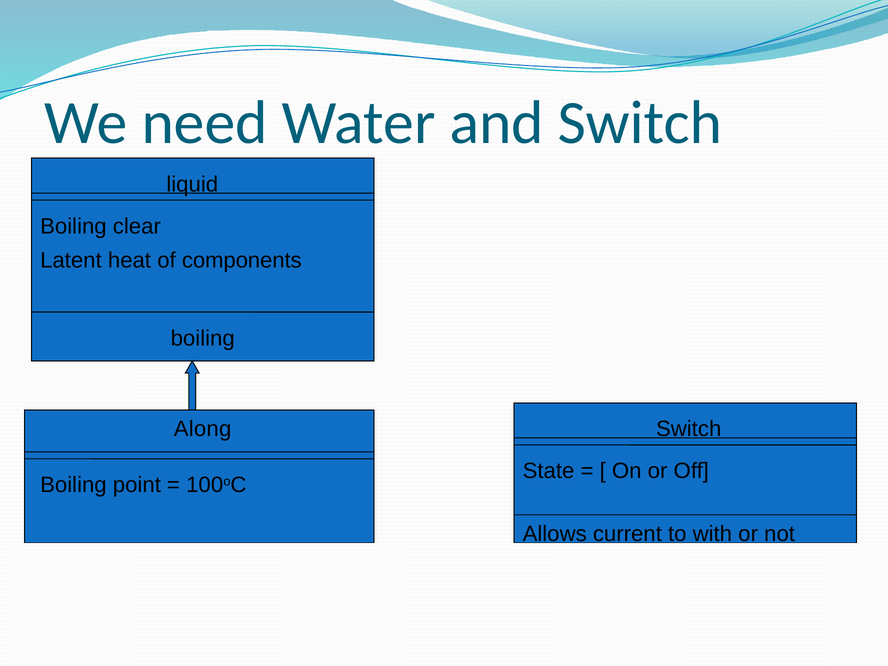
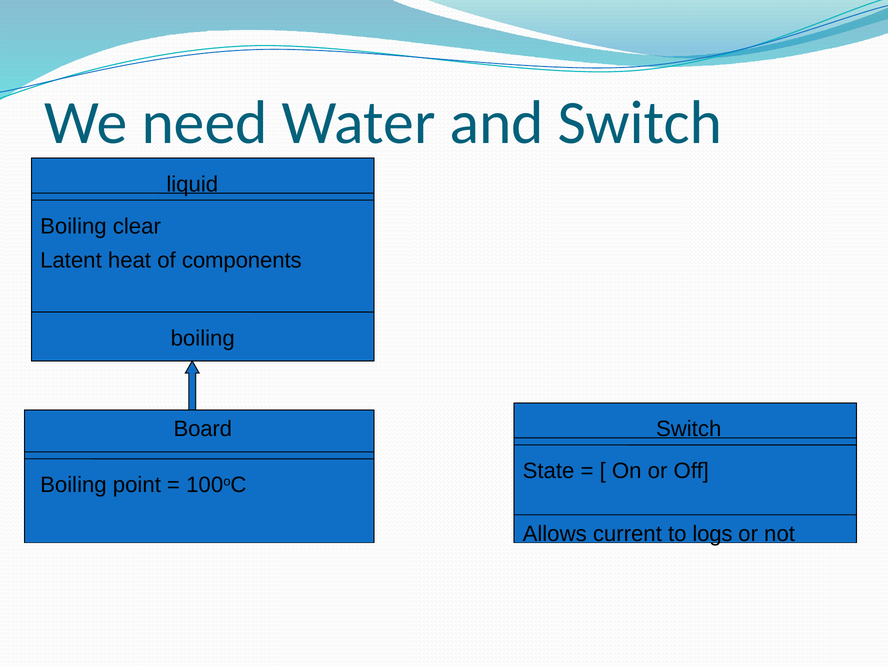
Along: Along -> Board
with: with -> logs
